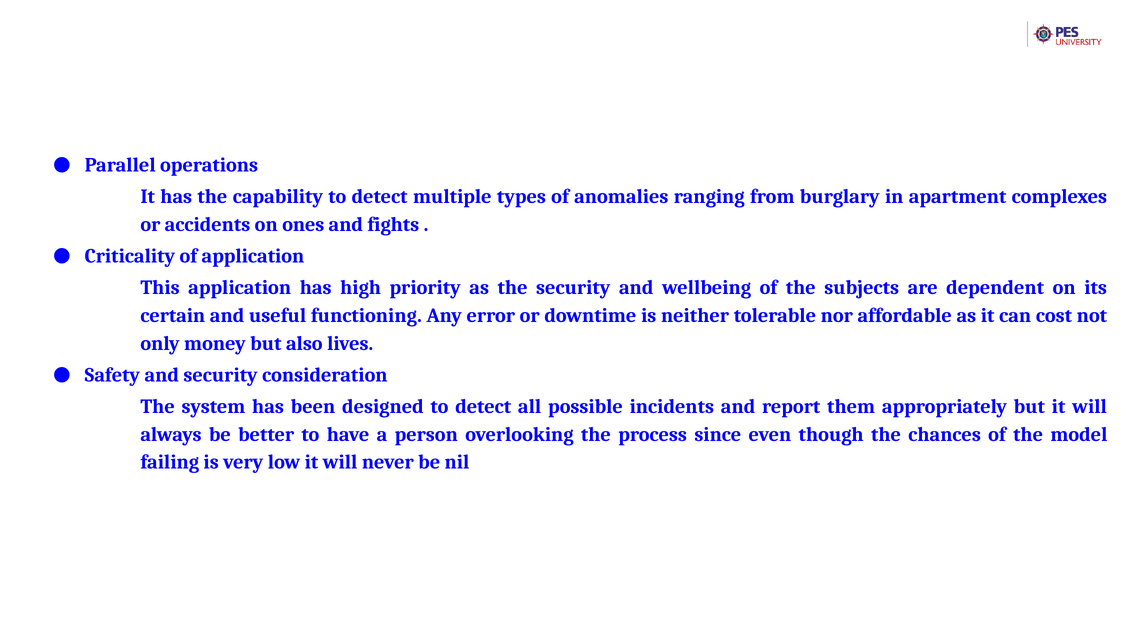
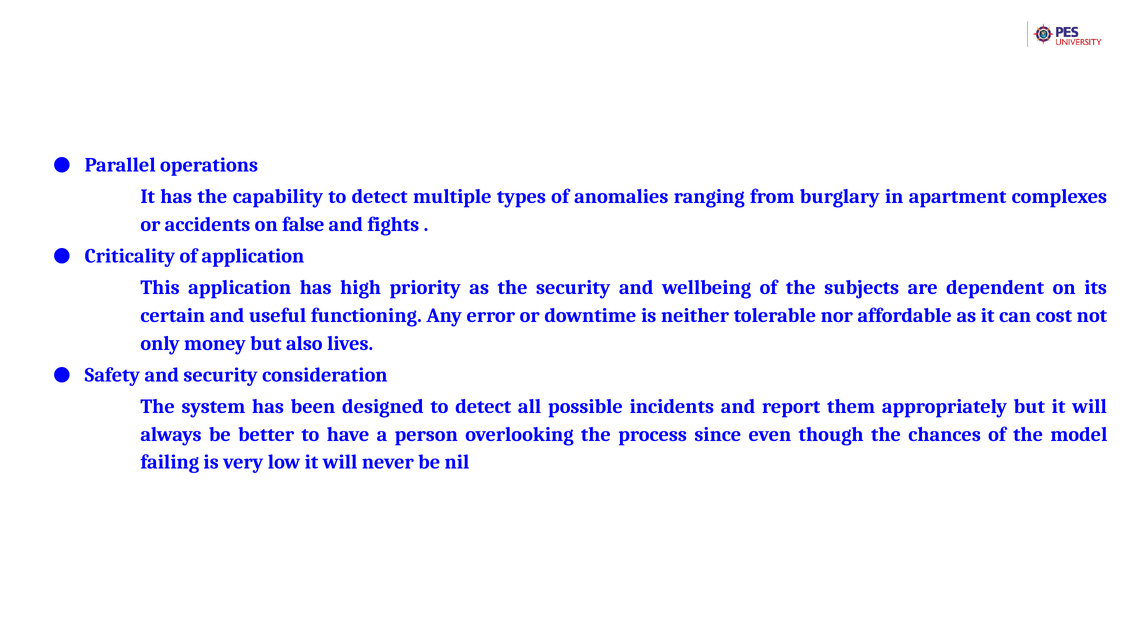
ones: ones -> false
